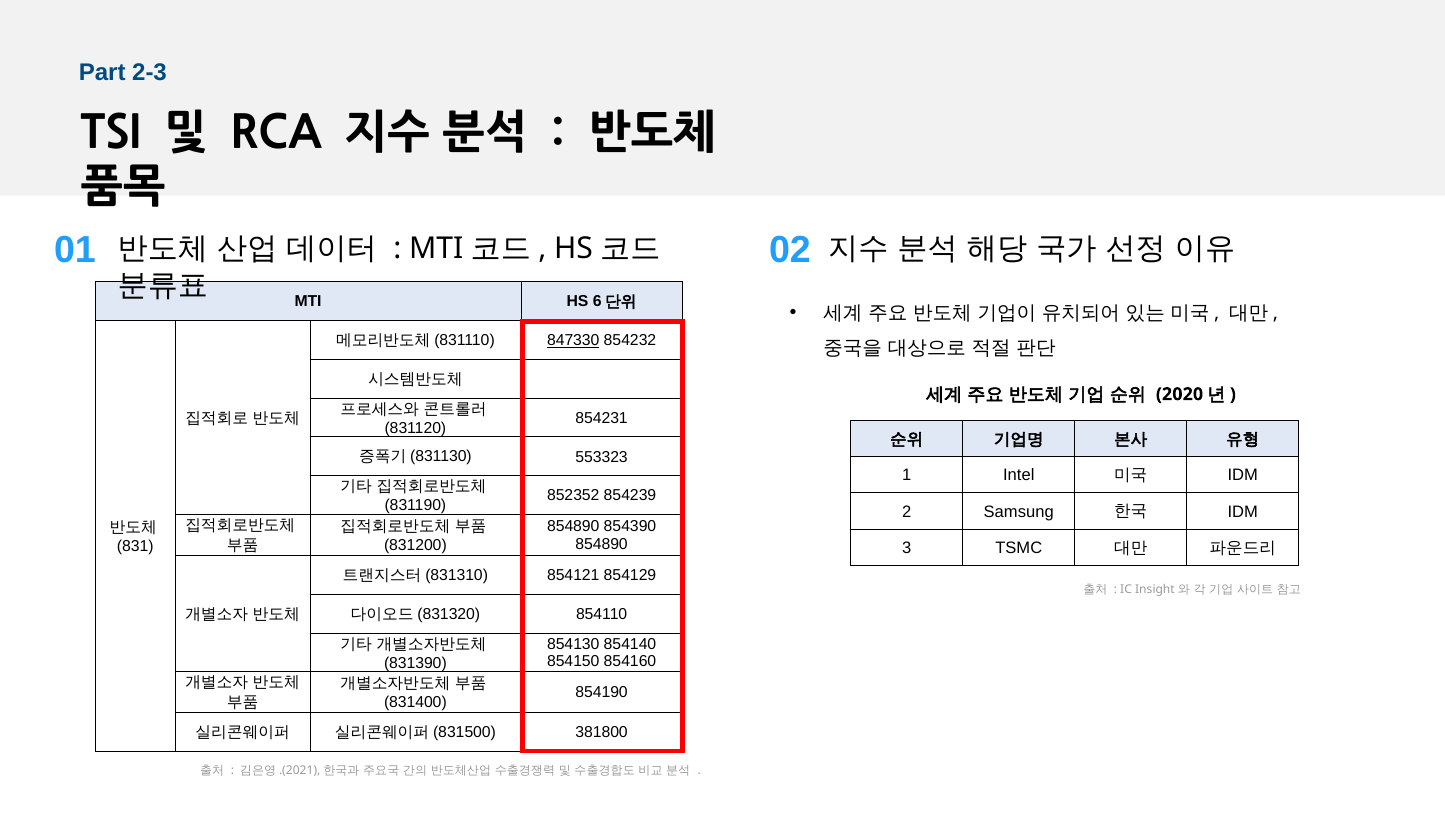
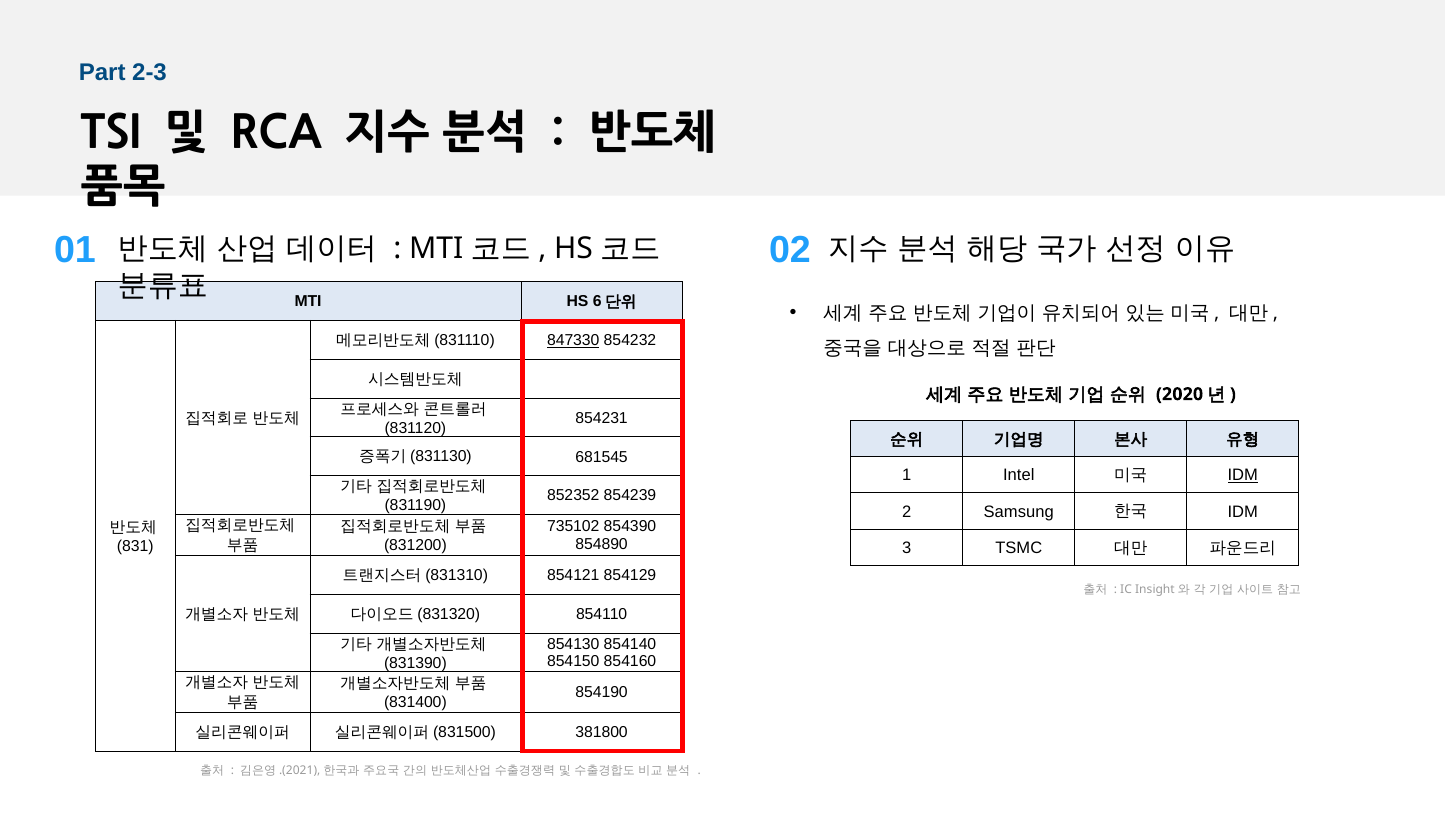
553323: 553323 -> 681545
IDM at (1243, 475) underline: none -> present
854890 at (573, 527): 854890 -> 735102
